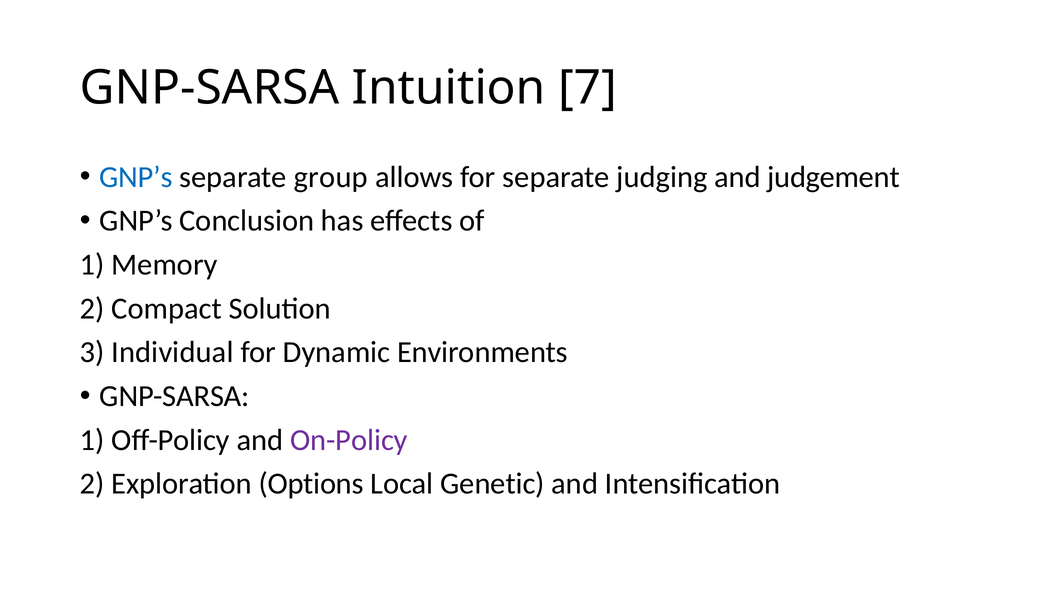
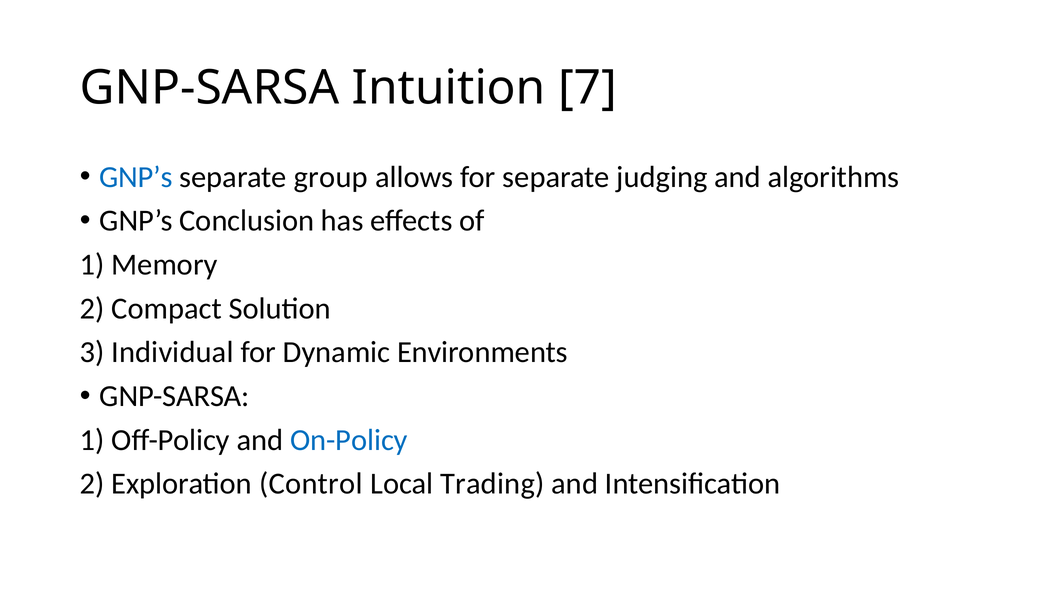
judgement: judgement -> algorithms
On-Policy colour: purple -> blue
Options: Options -> Control
Genetic: Genetic -> Trading
